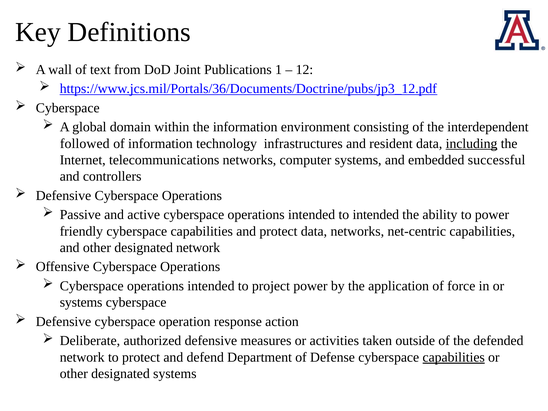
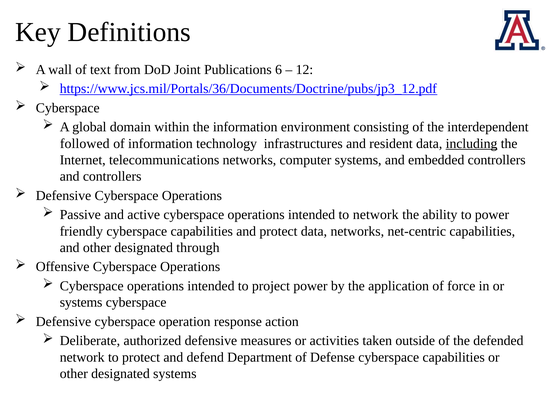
1: 1 -> 6
embedded successful: successful -> controllers
to intended: intended -> network
designated network: network -> through
capabilities at (454, 357) underline: present -> none
